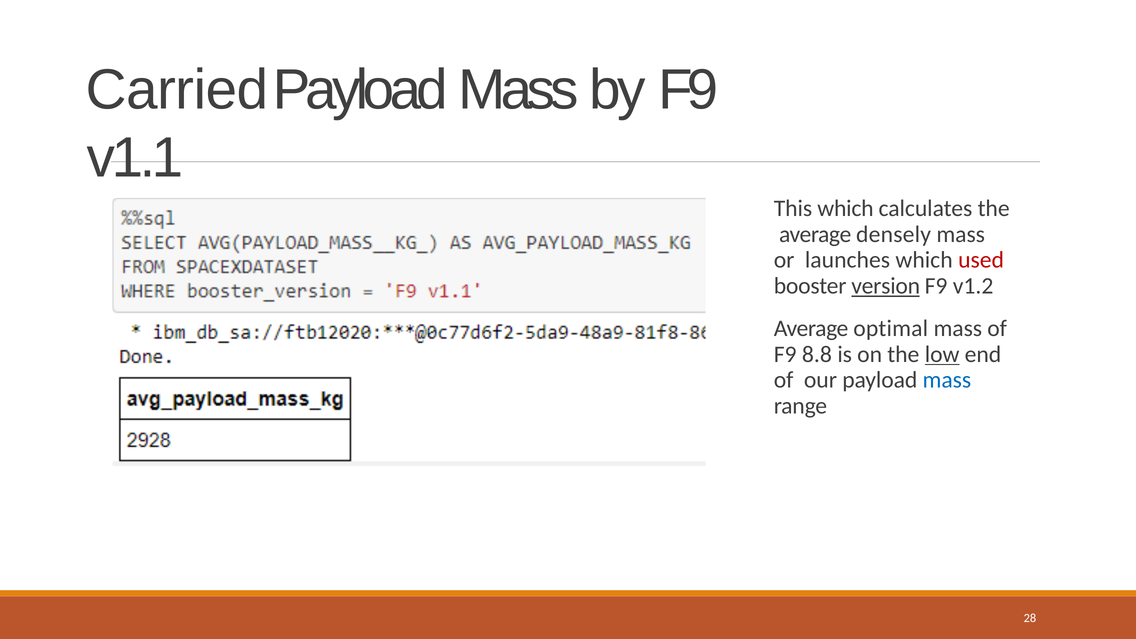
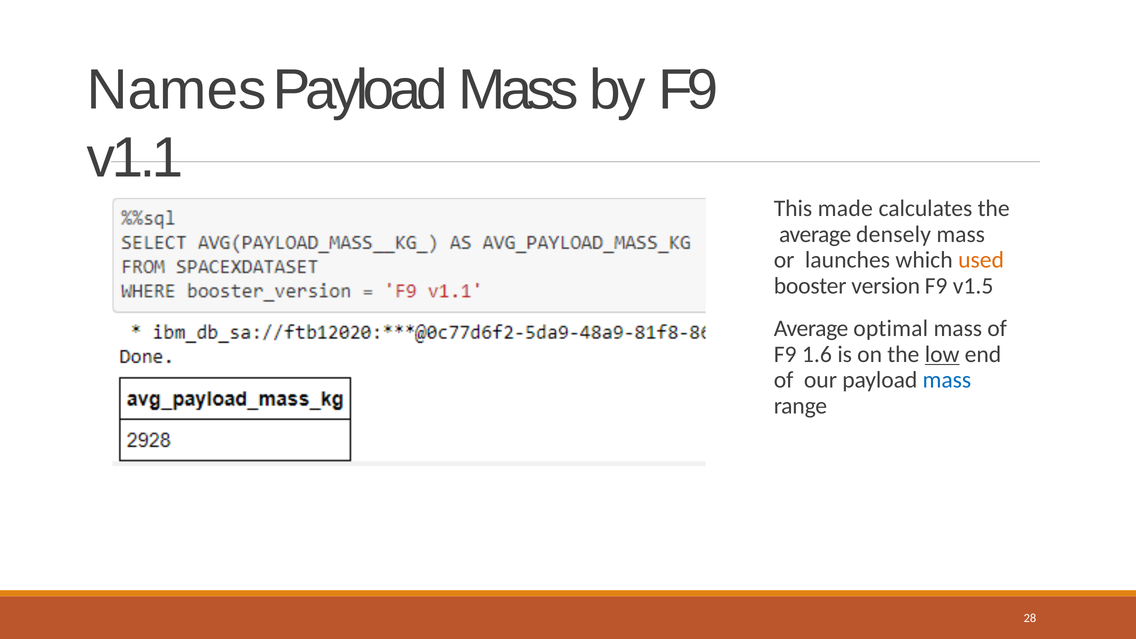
Carried: Carried -> Names
This which: which -> made
used colour: red -> orange
version underline: present -> none
v1.2: v1.2 -> v1.5
8.8: 8.8 -> 1.6
